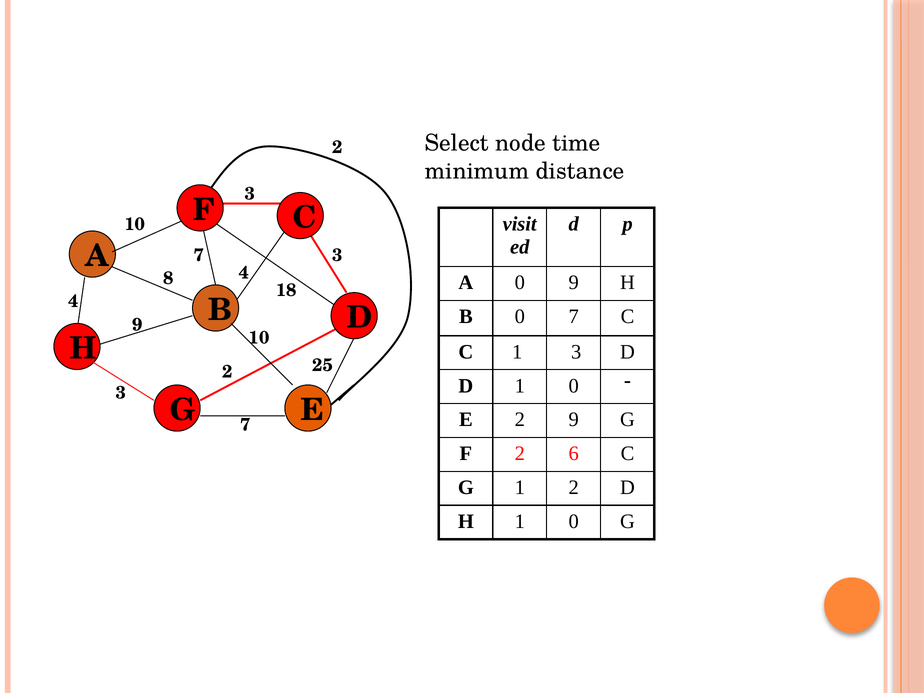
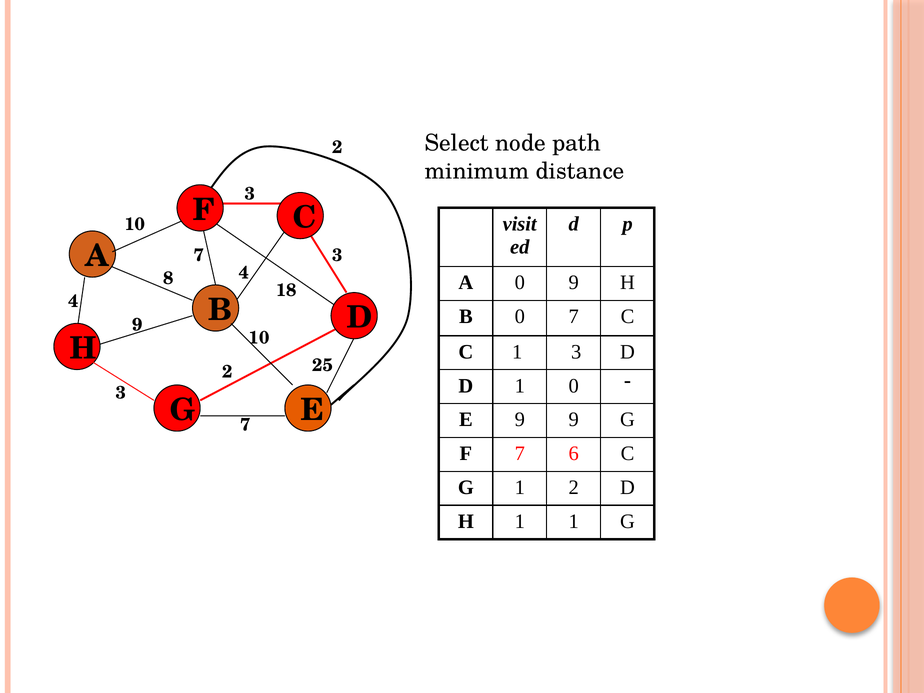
time: time -> path
E 2: 2 -> 9
F 2: 2 -> 7
H 1 0: 0 -> 1
